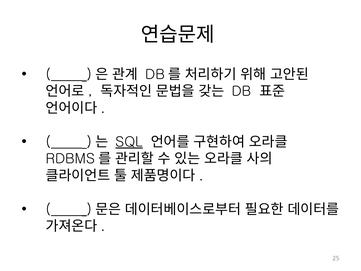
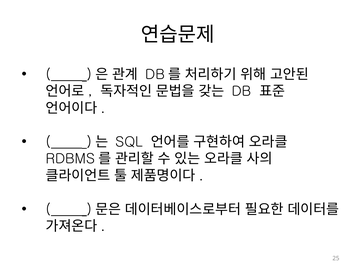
SQL underline: present -> none
